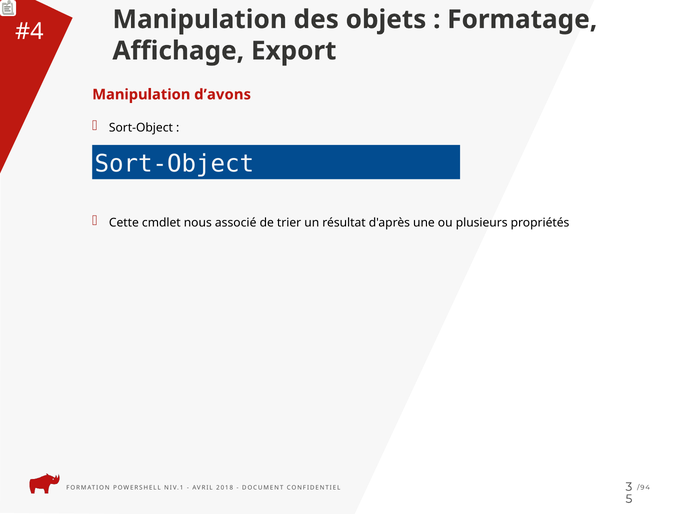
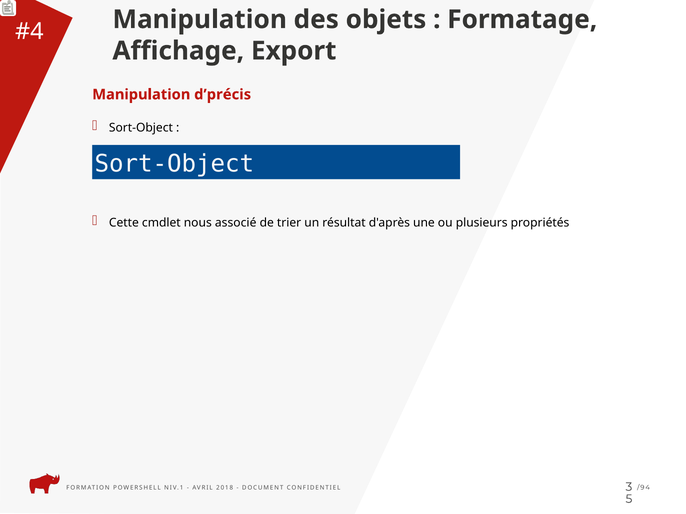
d’avons: d’avons -> d’précis
